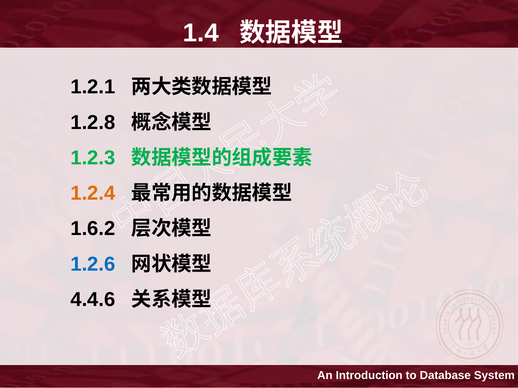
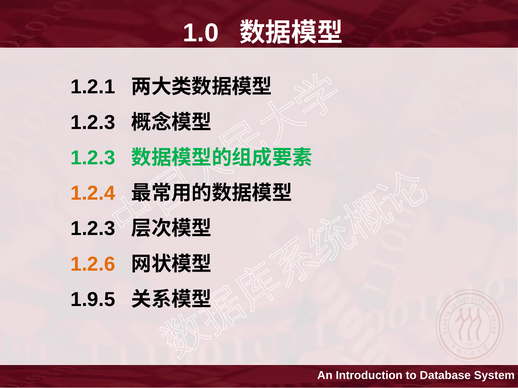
1.4: 1.4 -> 1.0
1.2.8 at (93, 123): 1.2.8 -> 1.2.3
1.6.2 at (93, 229): 1.6.2 -> 1.2.3
1.2.6 colour: blue -> orange
4.4.6: 4.4.6 -> 1.9.5
